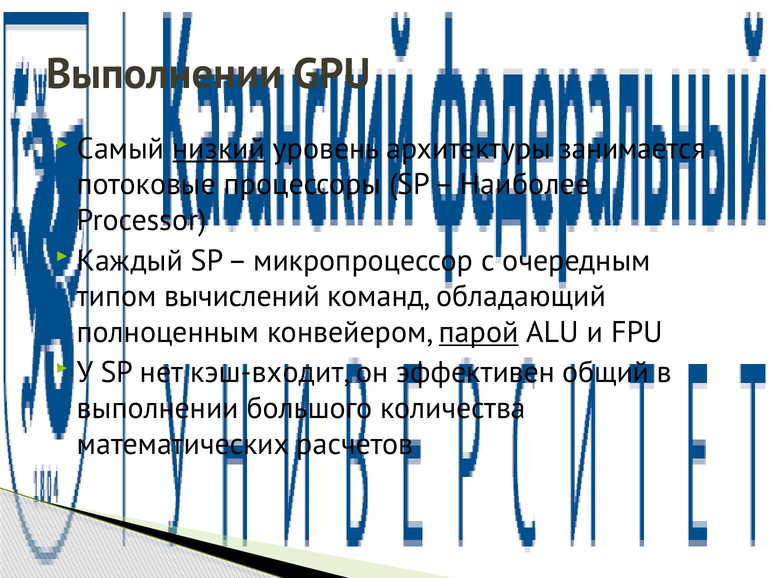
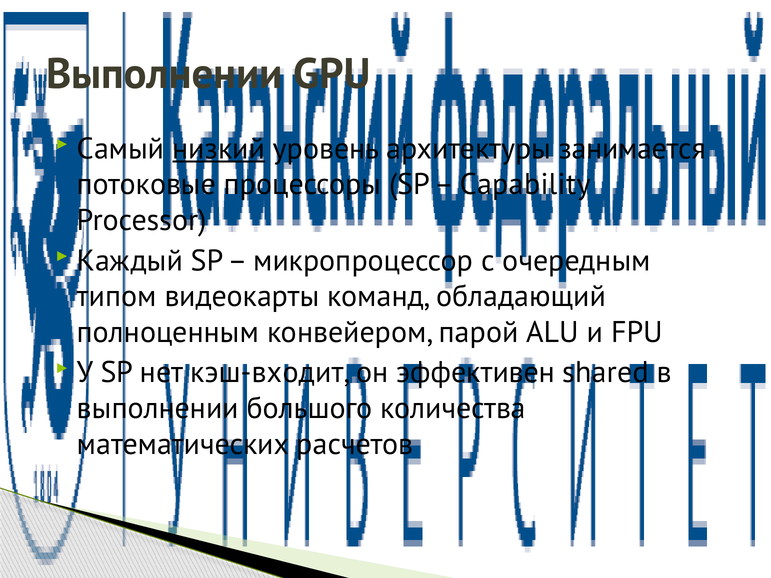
Наиболее: Наиболее -> Capability
вычислений: вычислений -> видеокарты
парой underline: present -> none
общий: общий -> shared
